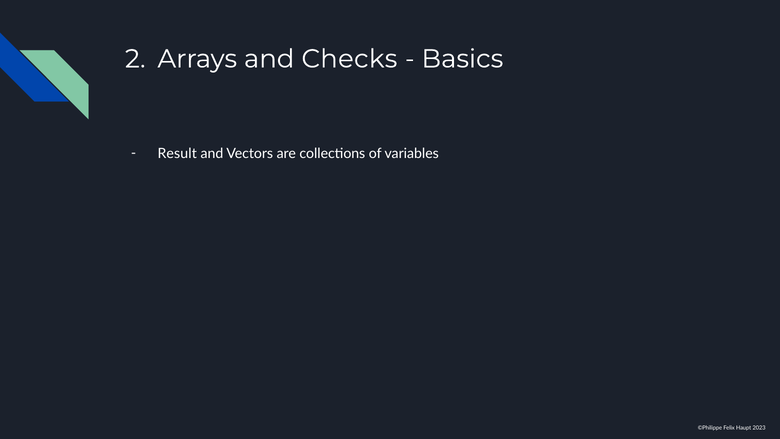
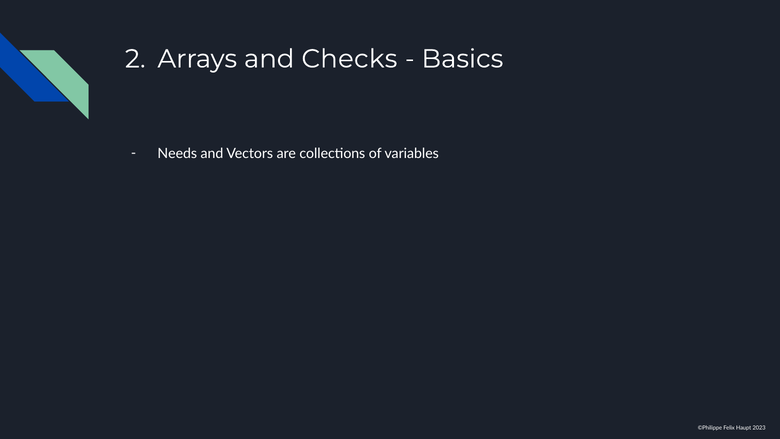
Result: Result -> Needs
